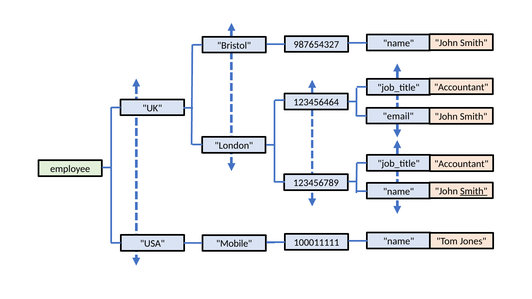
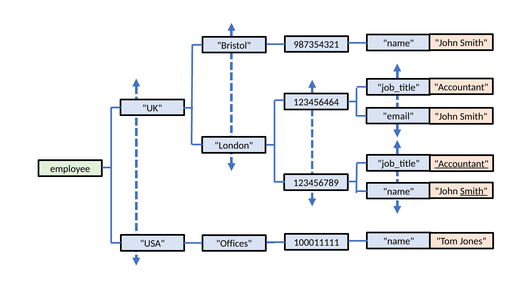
987654327: 987654327 -> 987354321
Accountant at (461, 164) underline: none -> present
Mobile: Mobile -> Offices
